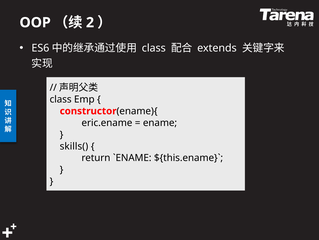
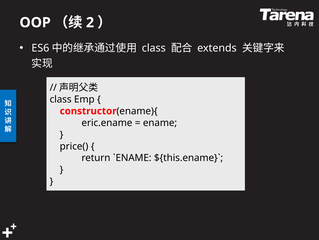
skills(: skills( -> price(
